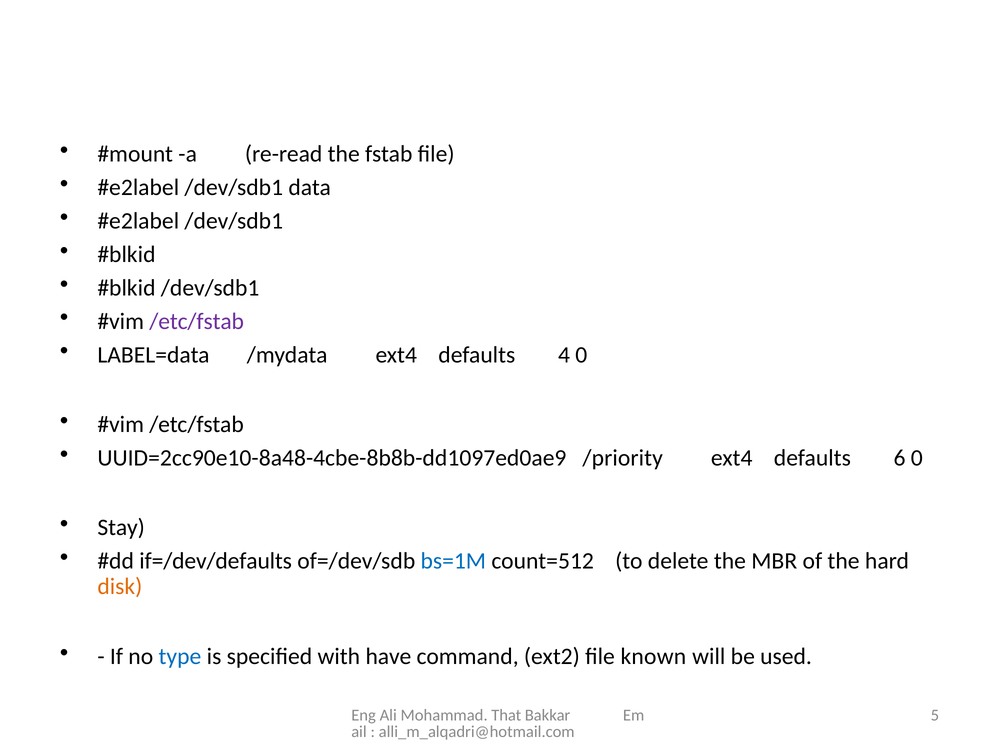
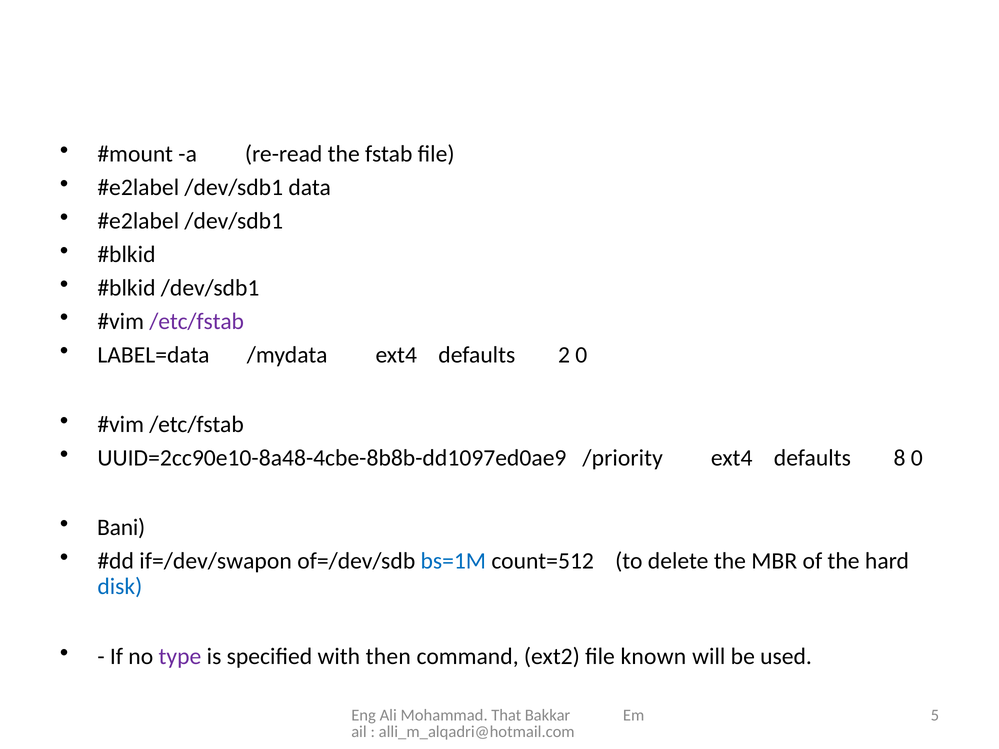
4: 4 -> 2
6: 6 -> 8
Stay: Stay -> Bani
if=/dev/defaults: if=/dev/defaults -> if=/dev/swapon
disk colour: orange -> blue
type colour: blue -> purple
have: have -> then
